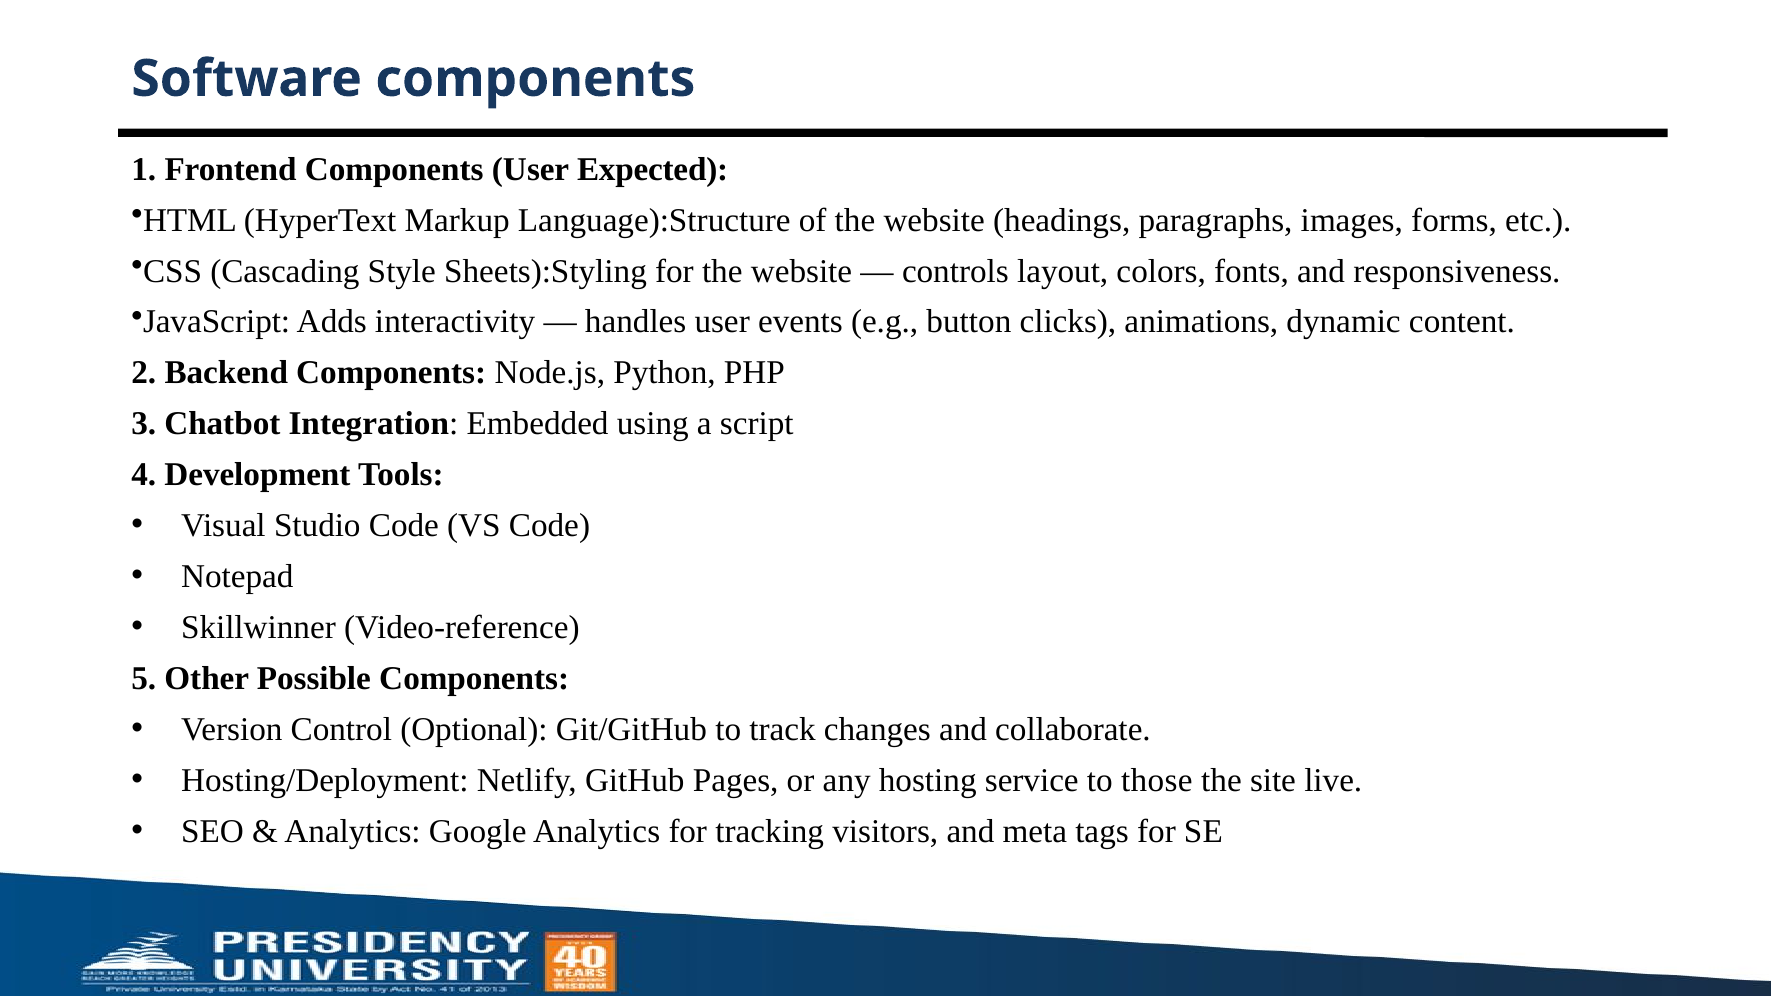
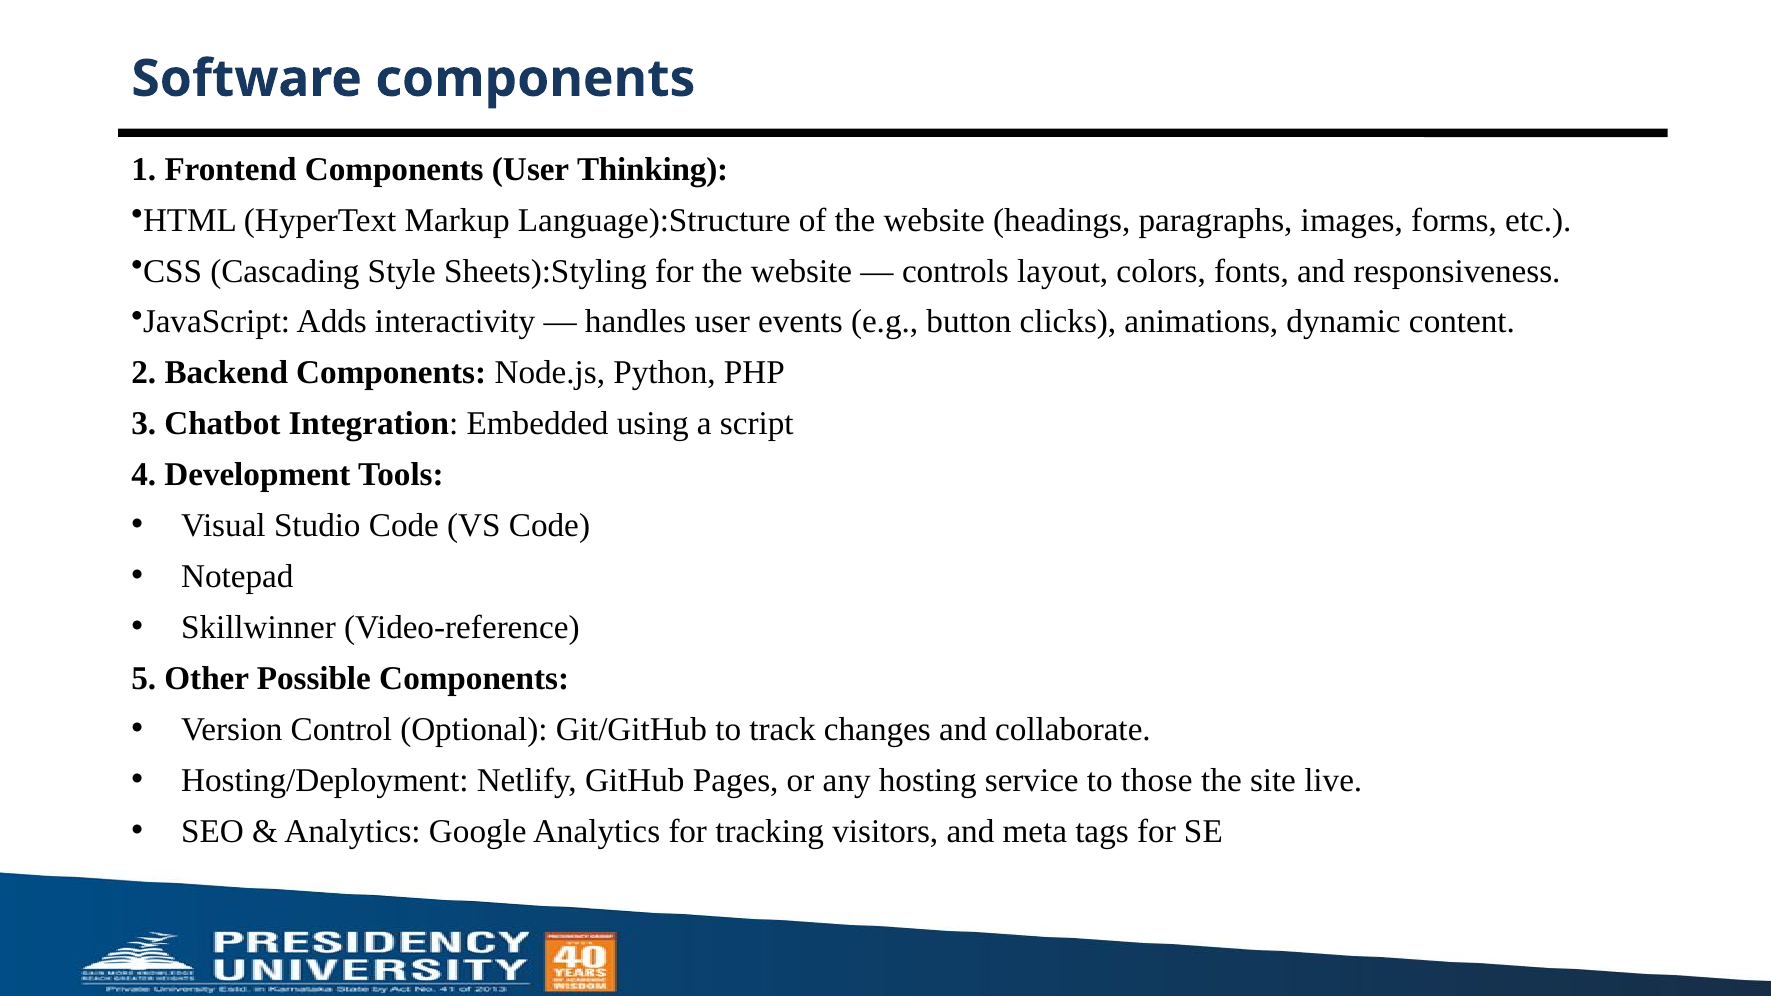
Expected: Expected -> Thinking
